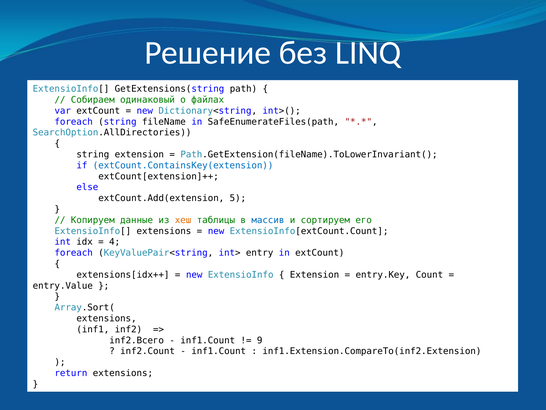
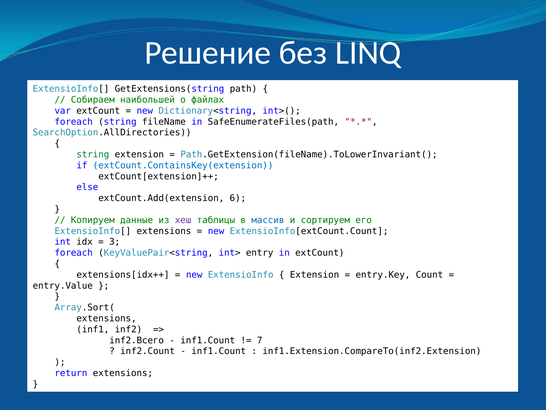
одинаковый: одинаковый -> наибольшей
string at (93, 154) colour: black -> green
5: 5 -> 6
хеш colour: orange -> purple
4: 4 -> 3
9: 9 -> 7
